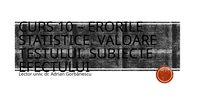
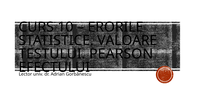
SUBIECTE: SUBIECTE -> PEARSON
